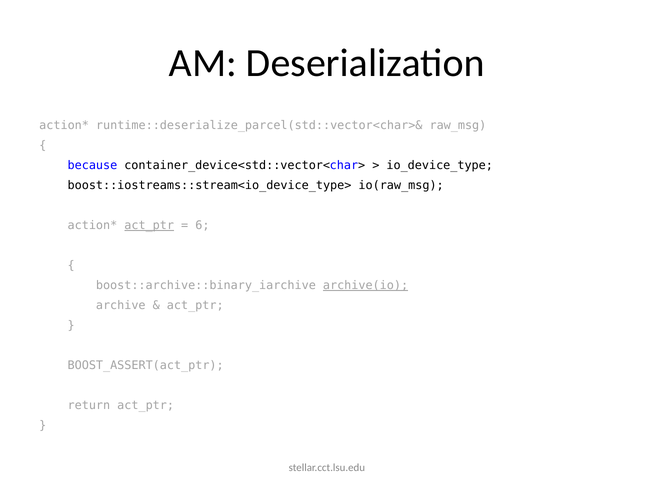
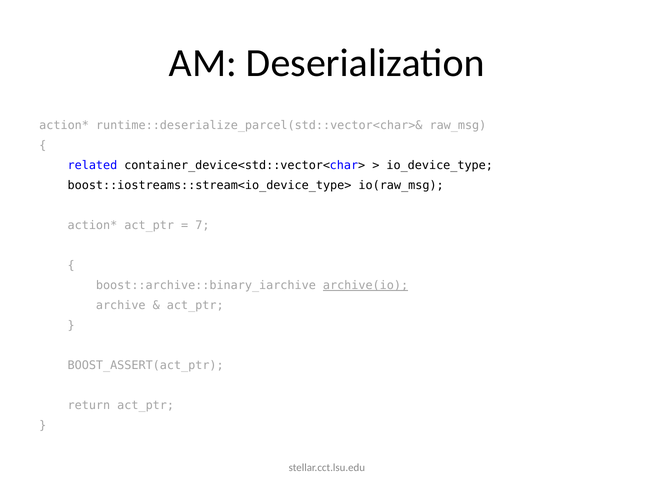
because: because -> related
act_ptr at (149, 226) underline: present -> none
6: 6 -> 7
